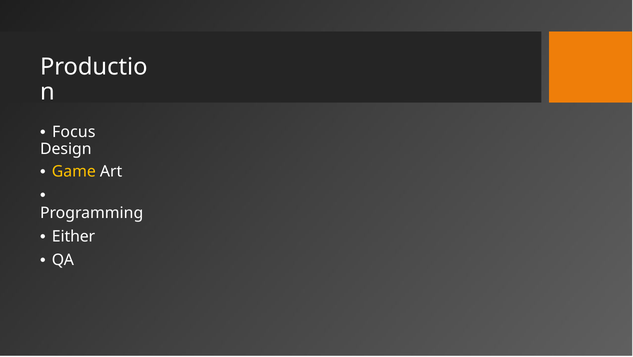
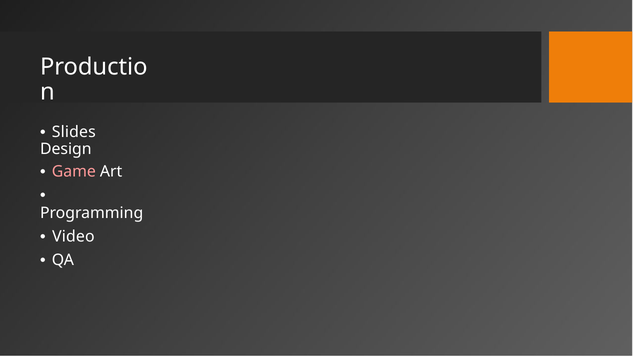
Focus: Focus -> Slides
Game colour: yellow -> pink
Either: Either -> Video
